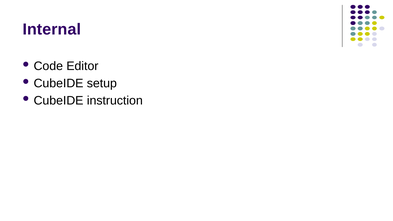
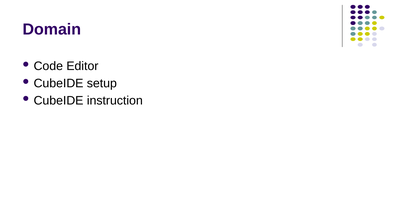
Internal: Internal -> Domain
